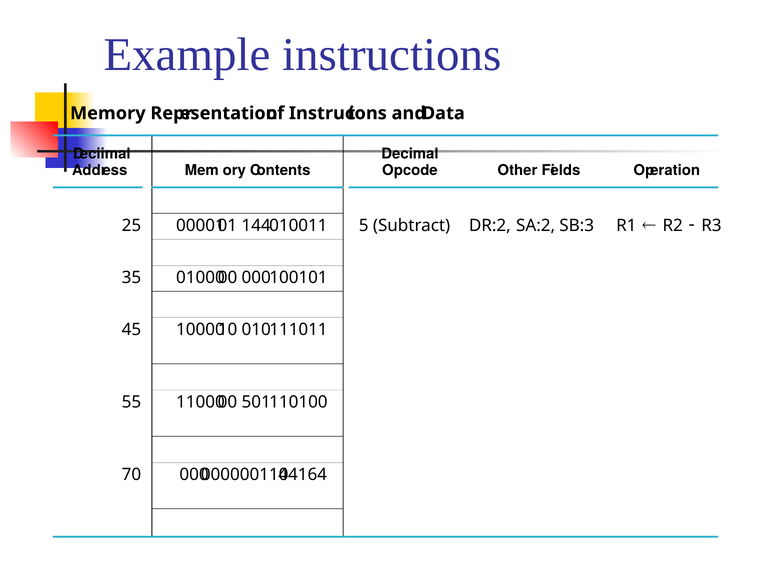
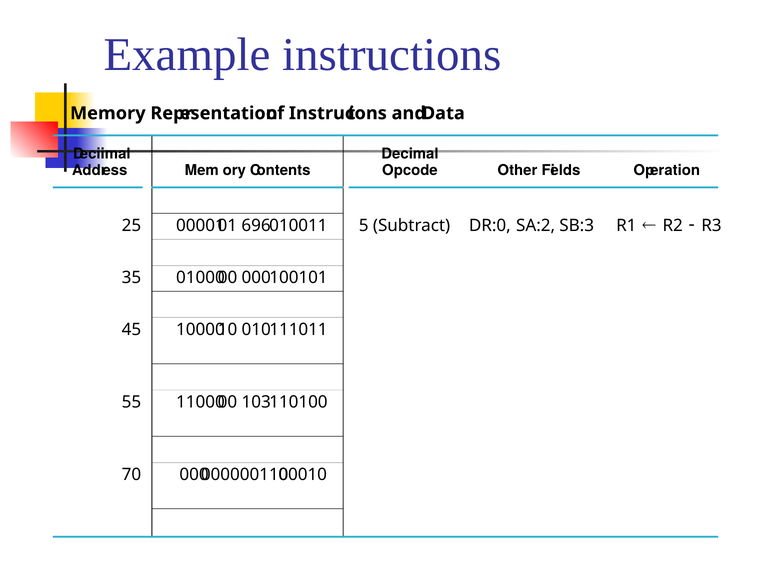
144: 144 -> 696
Subtract DR:2: DR:2 -> DR:0
501: 501 -> 103
44164: 44164 -> 00010
